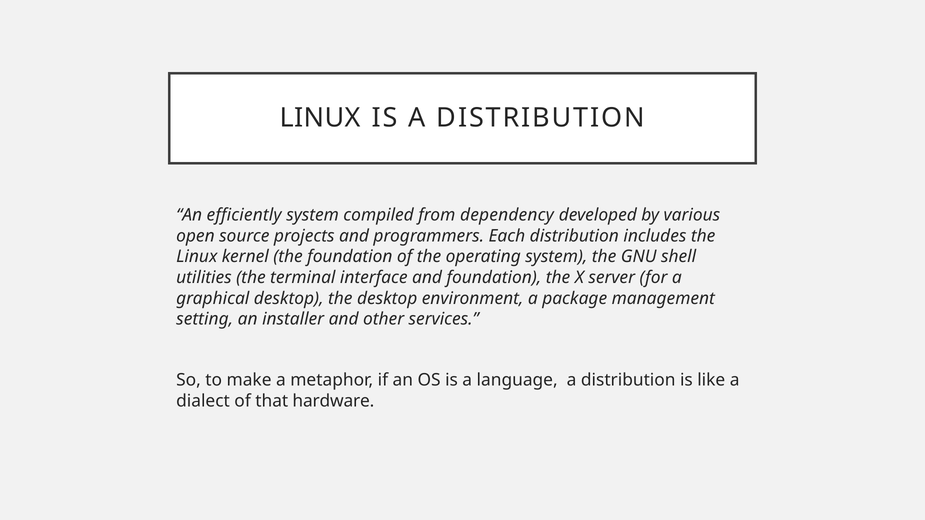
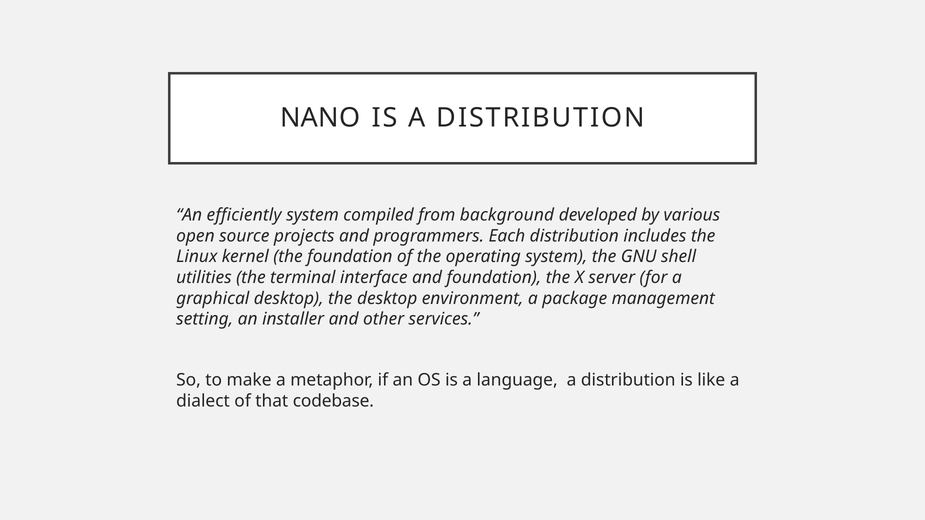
LINUX at (320, 118): LINUX -> NANO
dependency: dependency -> background
hardware: hardware -> codebase
